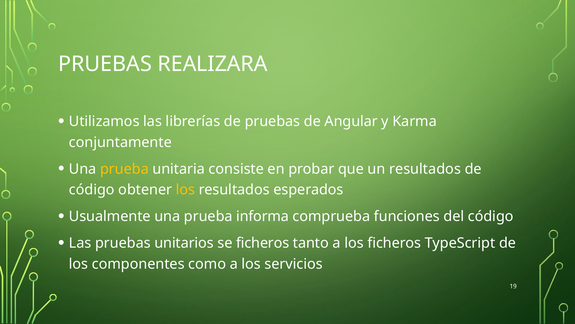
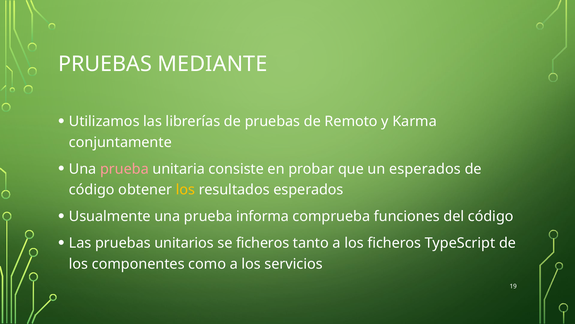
REALIZARA: REALIZARA -> MEDIANTE
Angular: Angular -> Remoto
prueba at (124, 169) colour: yellow -> pink
un resultados: resultados -> esperados
